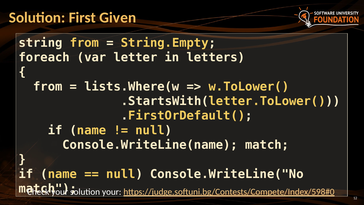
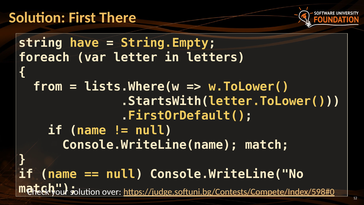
Given: Given -> There
string from: from -> have
solution your: your -> over
